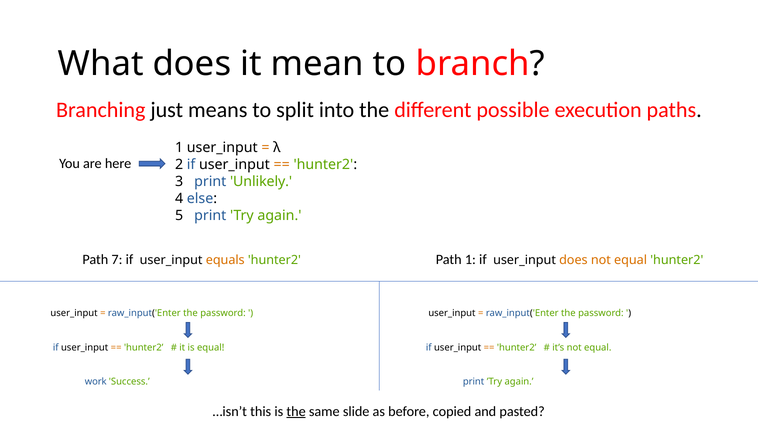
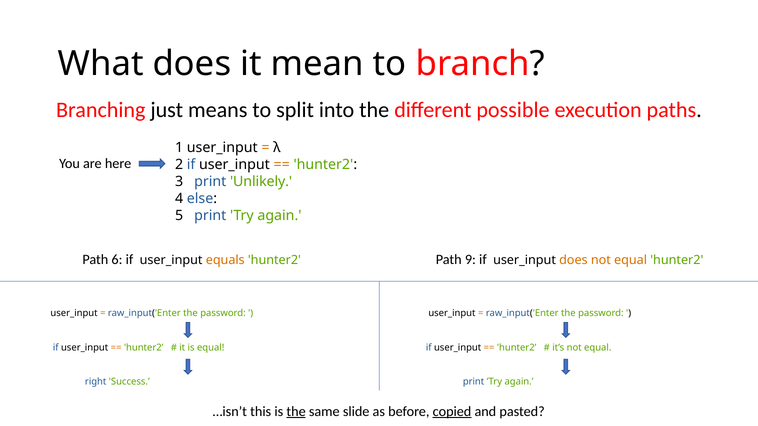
7: 7 -> 6
Path 1: 1 -> 9
work: work -> right
copied underline: none -> present
